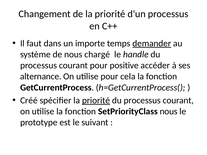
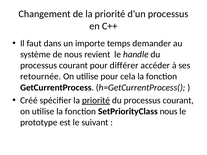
demander underline: present -> none
chargé: chargé -> revient
positive: positive -> différer
alternance: alternance -> retournée
